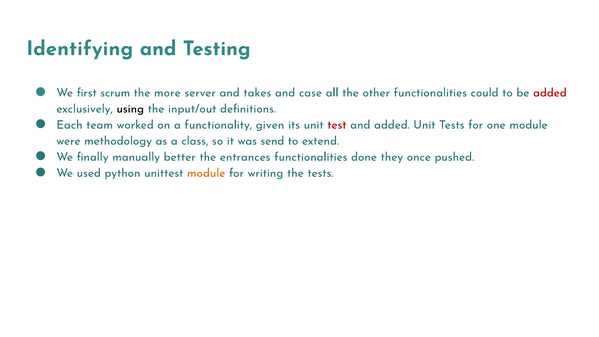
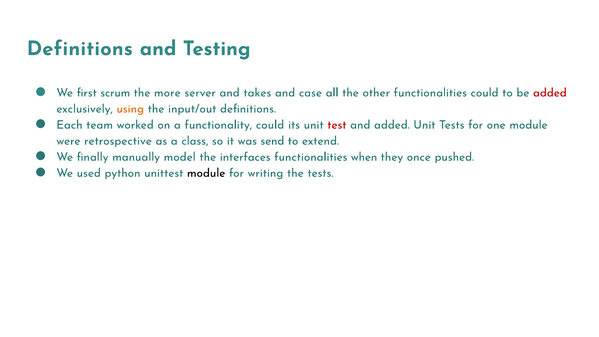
Identifying at (80, 49): Identifying -> Definitions
using colour: black -> orange
functionality given: given -> could
methodology: methodology -> retrospective
better: better -> model
entrances: entrances -> interfaces
done: done -> when
module at (206, 173) colour: orange -> black
